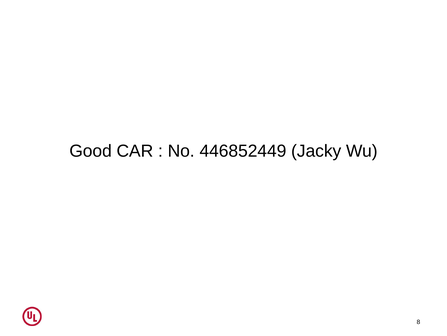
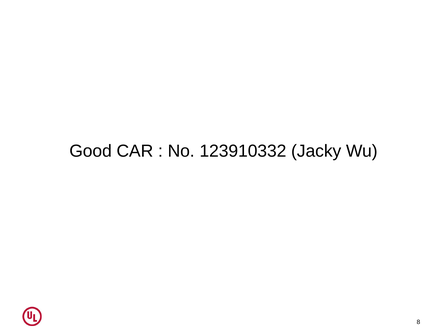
446852449: 446852449 -> 123910332
